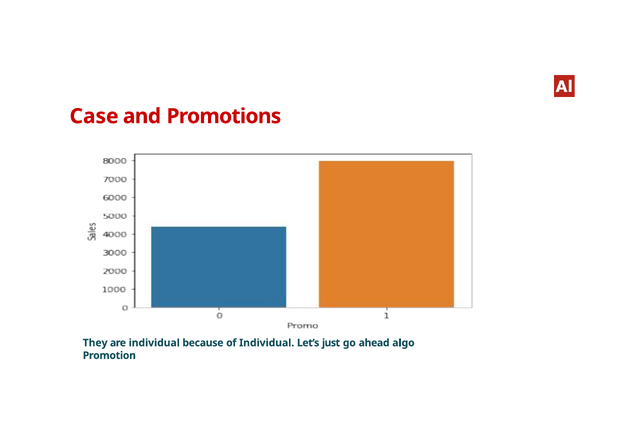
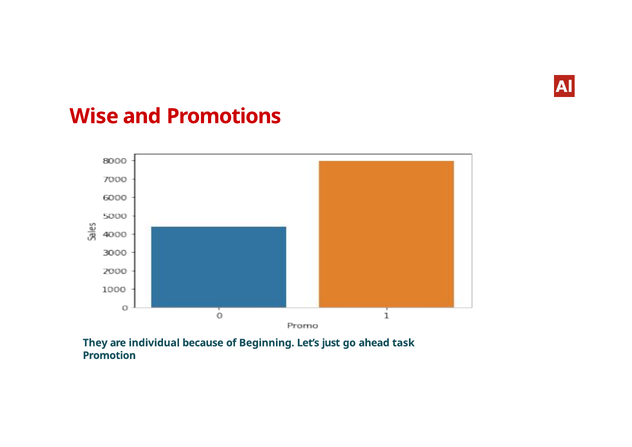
Case: Case -> Wise
of Individual: Individual -> Beginning
algo: algo -> task
